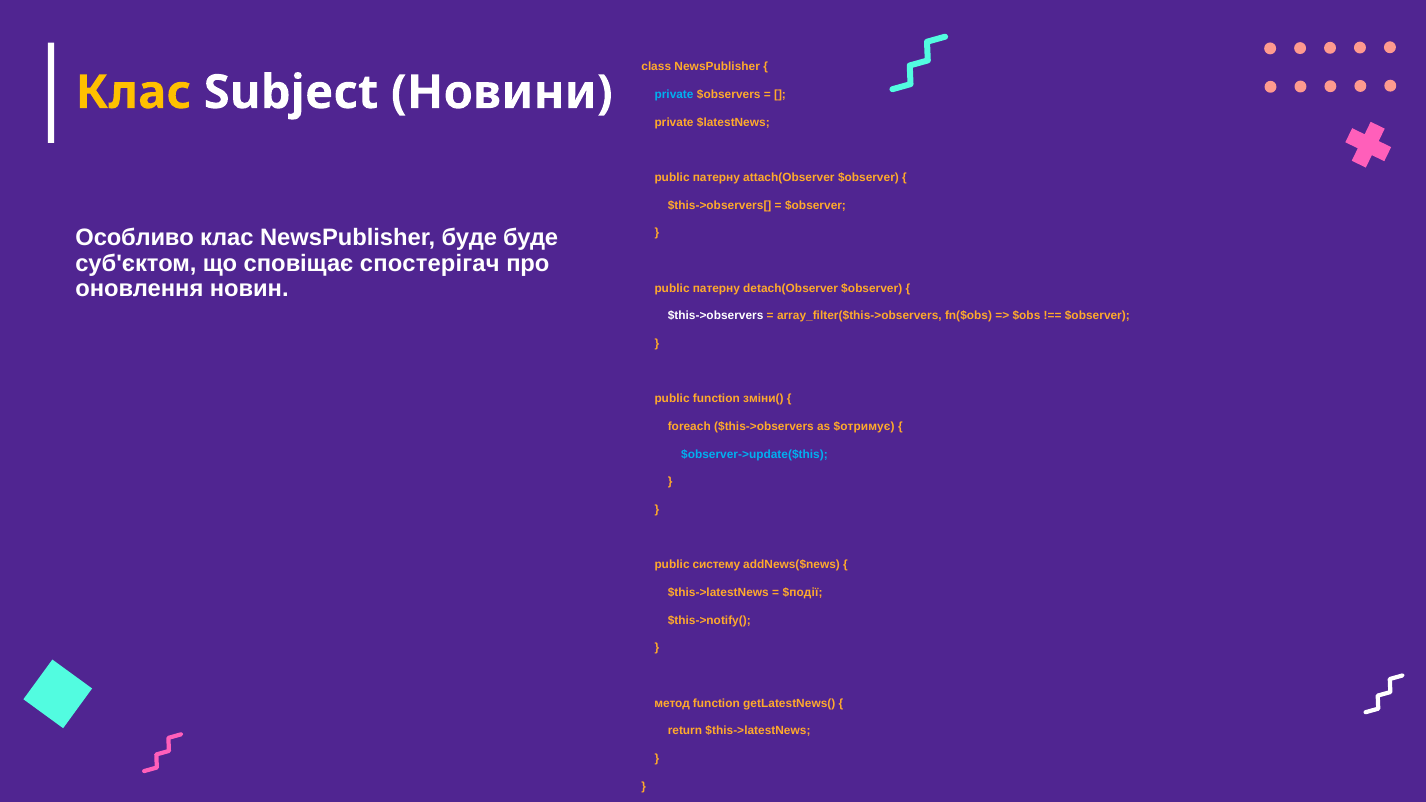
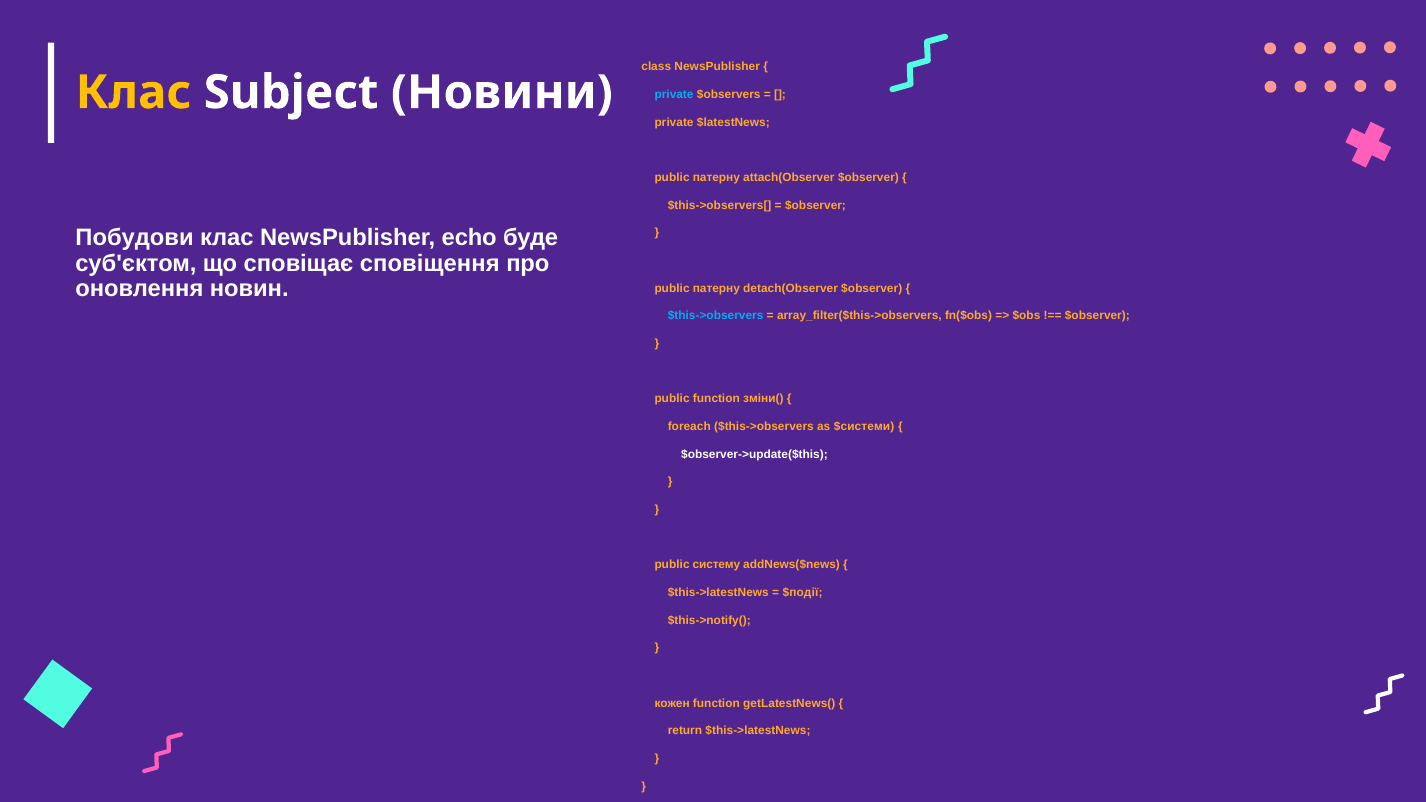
Особливо: Особливо -> Побудови
NewsPublisher буде: буде -> echo
спостерігач: спостерігач -> сповіщення
$this->observers at (716, 316) colour: white -> light blue
$отримує: $отримує -> $системи
$observer->update($this colour: light blue -> white
метод: метод -> кожен
